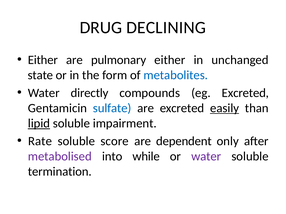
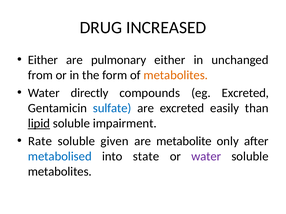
DECLINING: DECLINING -> INCREASED
state: state -> from
metabolites at (176, 75) colour: blue -> orange
easily underline: present -> none
score: score -> given
dependent: dependent -> metabolite
metabolised colour: purple -> blue
while: while -> state
termination at (60, 172): termination -> metabolites
